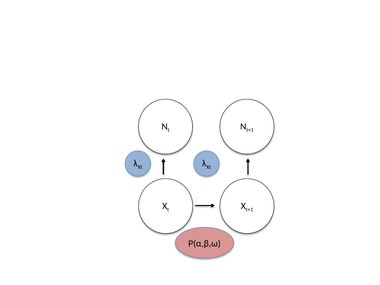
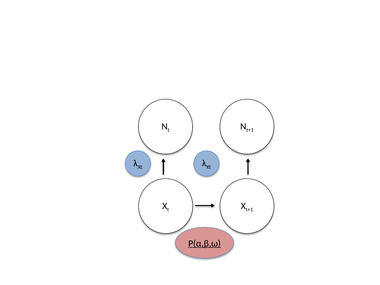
P(α,β,ω underline: none -> present
